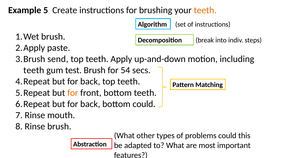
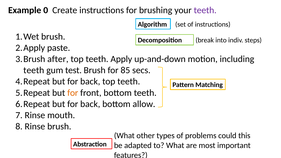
5: 5 -> 0
teeth at (205, 10) colour: orange -> purple
send: send -> after
54: 54 -> 85
bottom could: could -> allow
